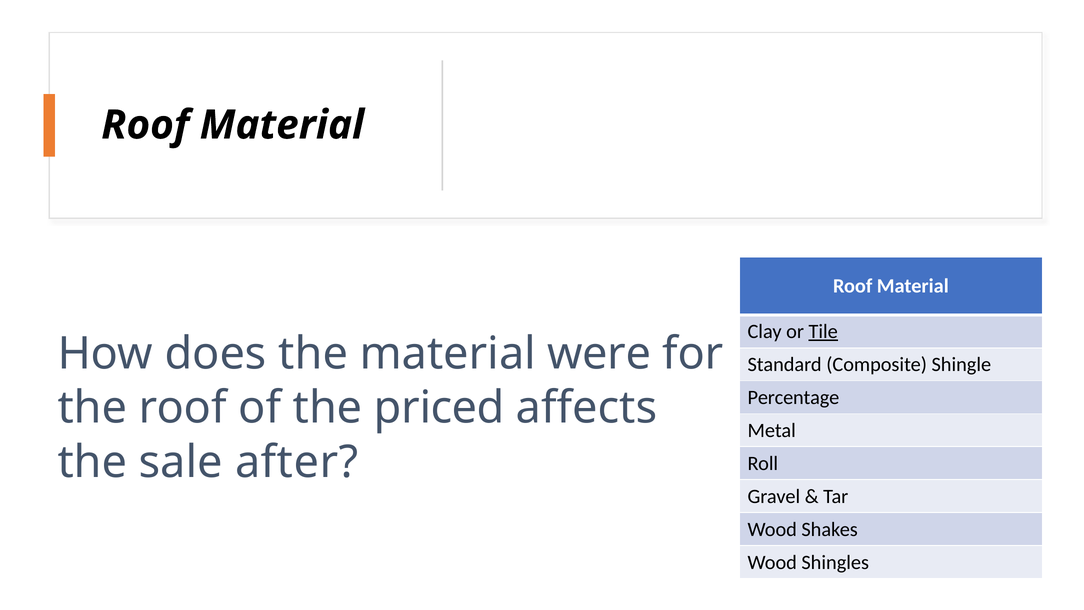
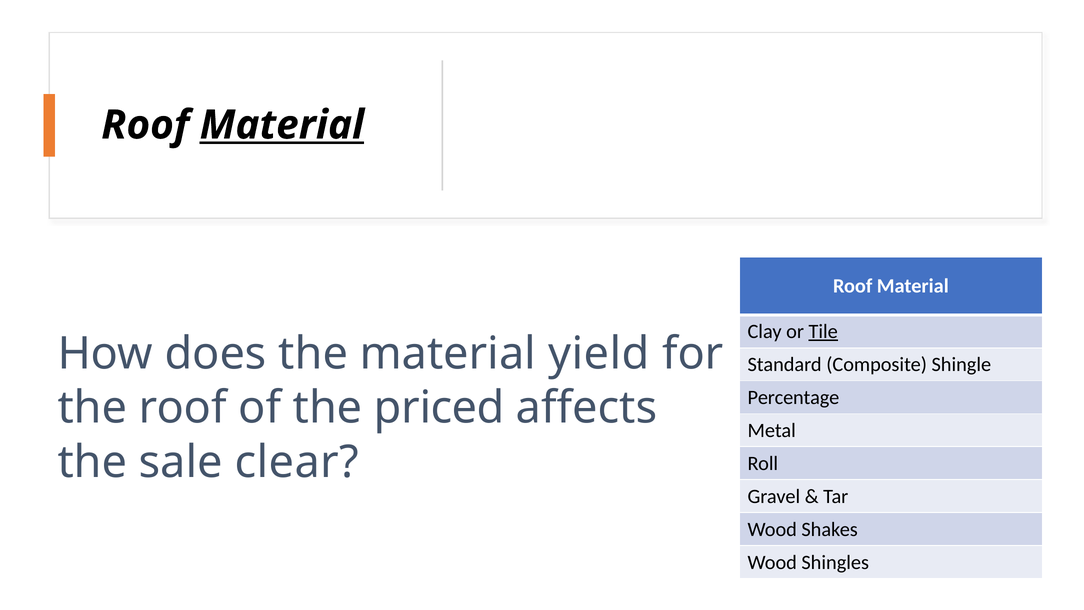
Material at (282, 125) underline: none -> present
were: were -> yield
after: after -> clear
